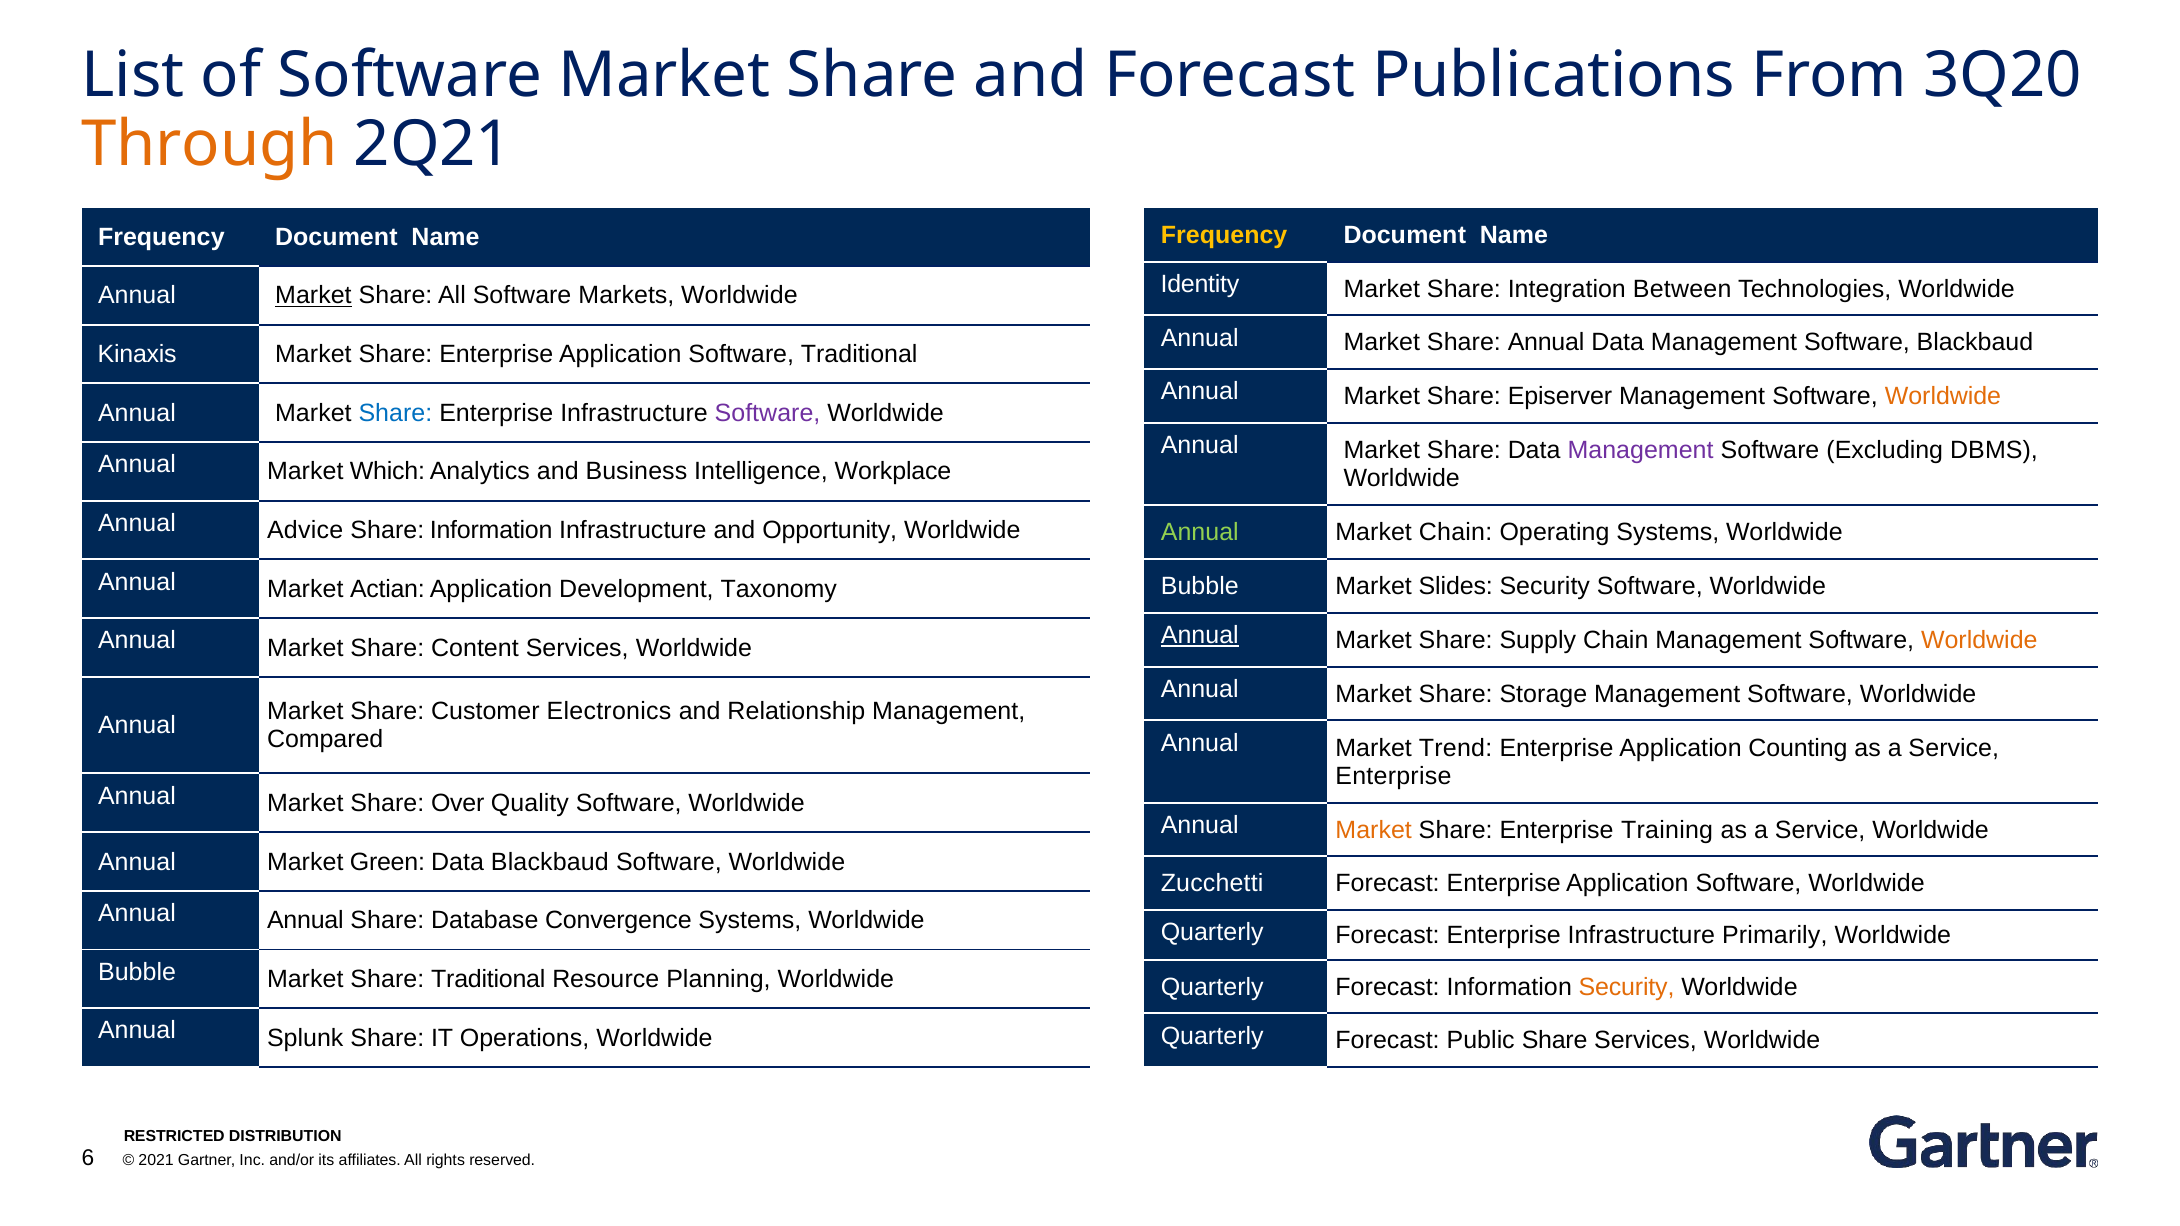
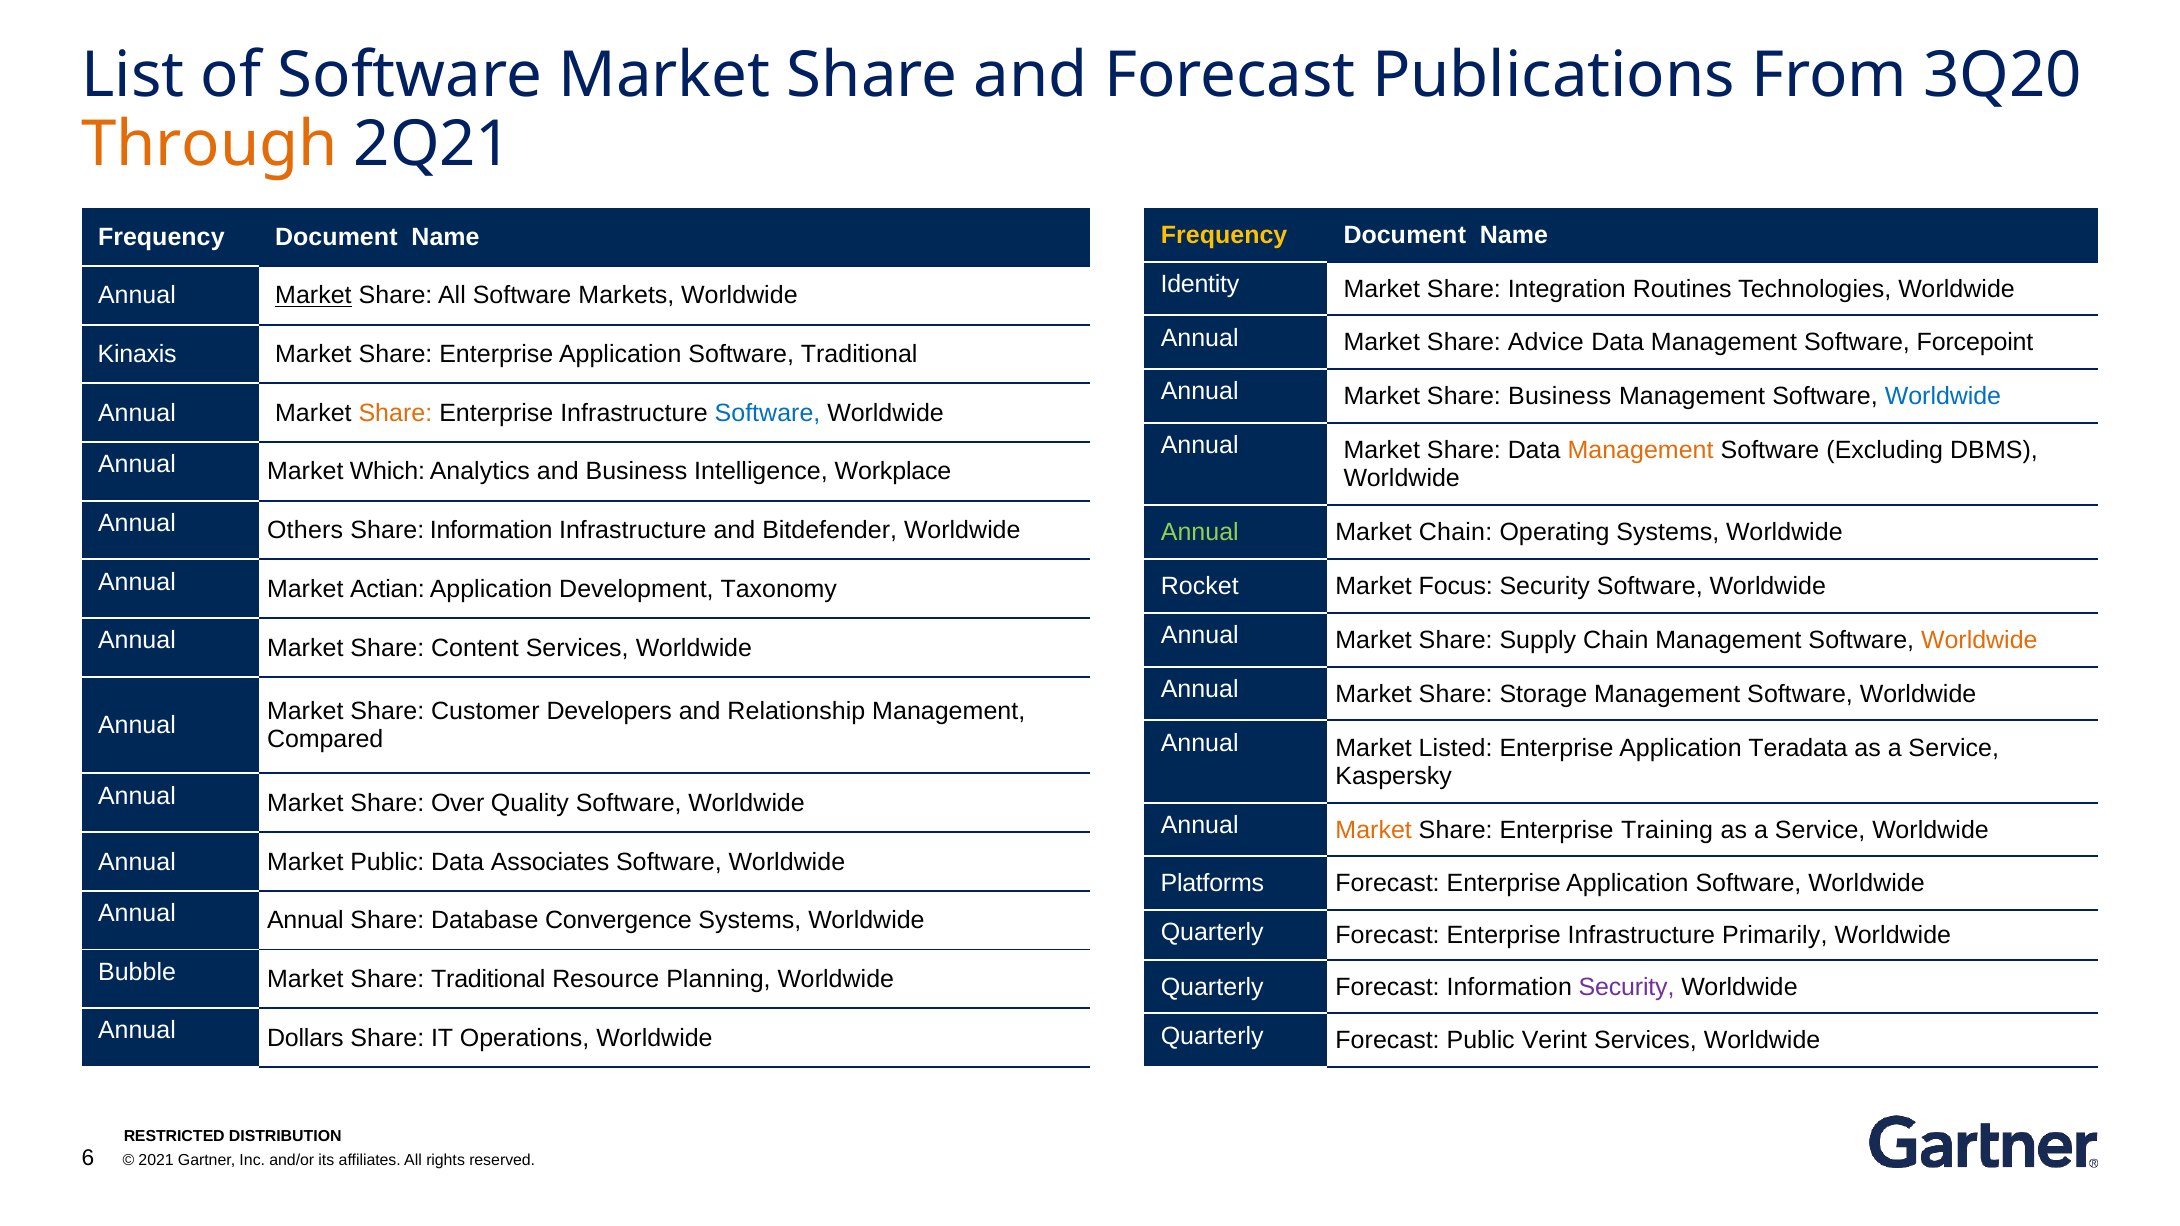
Between: Between -> Routines
Share Annual: Annual -> Advice
Software Blackbaud: Blackbaud -> Forcepoint
Share Episerver: Episerver -> Business
Worldwide at (1943, 397) colour: orange -> blue
Share at (395, 413) colour: blue -> orange
Software at (768, 413) colour: purple -> blue
Management at (1641, 451) colour: purple -> orange
Advice: Advice -> Others
Opportunity: Opportunity -> Bitdefender
Bubble at (1200, 586): Bubble -> Rocket
Slides: Slides -> Focus
Annual at (1200, 635) underline: present -> none
Electronics: Electronics -> Developers
Trend: Trend -> Listed
Counting: Counting -> Teradata
Enterprise at (1393, 776): Enterprise -> Kaspersky
Market Green: Green -> Public
Data Blackbaud: Blackbaud -> Associates
Zucchetti: Zucchetti -> Platforms
Security at (1627, 987) colour: orange -> purple
Splunk: Splunk -> Dollars
Public Share: Share -> Verint
